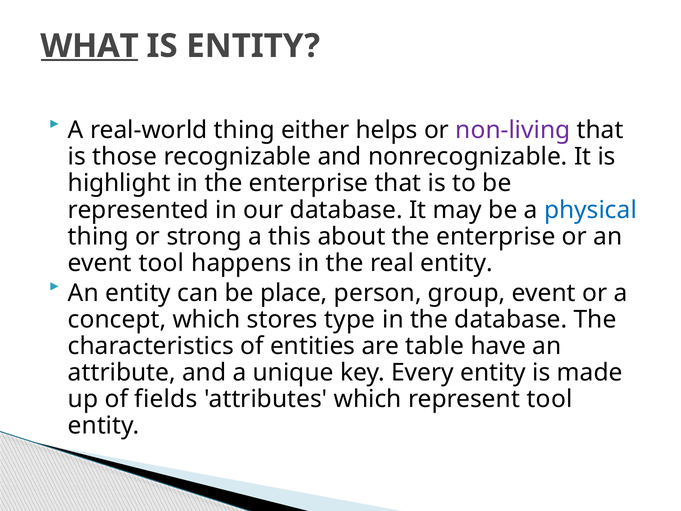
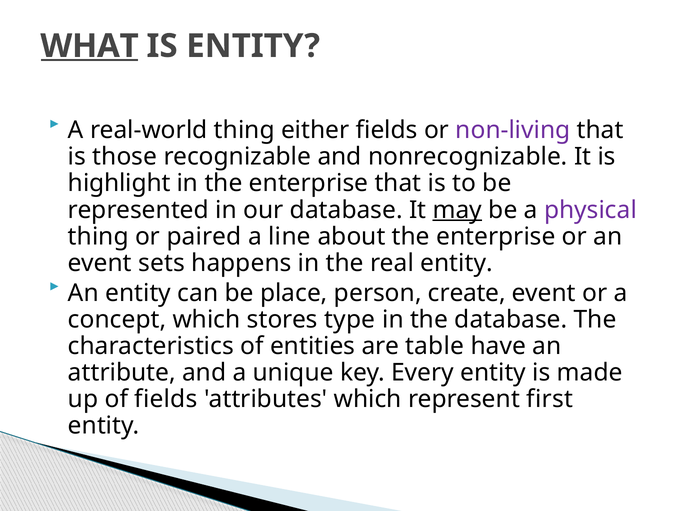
either helps: helps -> fields
may underline: none -> present
physical colour: blue -> purple
strong: strong -> paired
this: this -> line
event tool: tool -> sets
group: group -> create
represent tool: tool -> first
